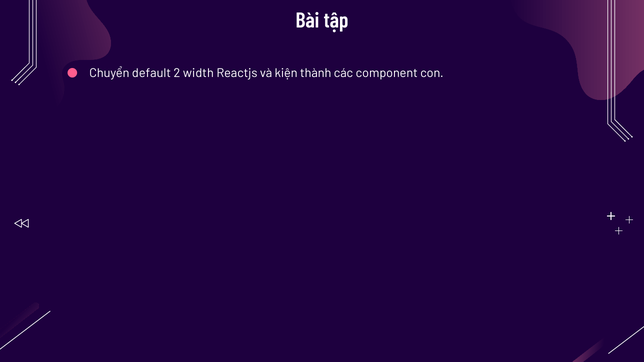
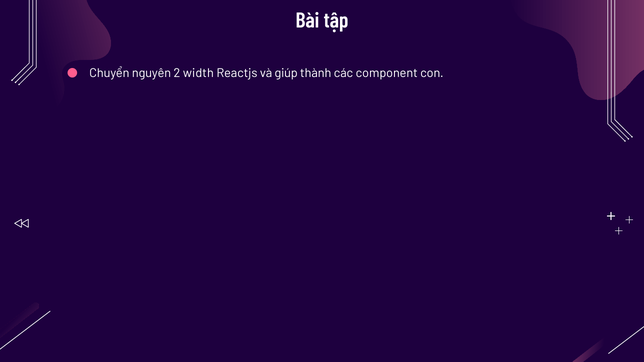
default: default -> nguyên
kiện: kiện -> giúp
